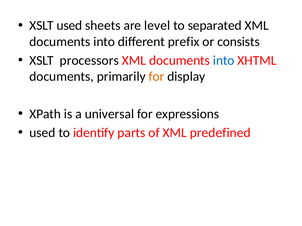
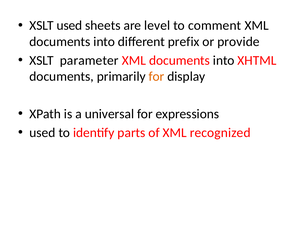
separated: separated -> comment
consists: consists -> provide
processors: processors -> parameter
into at (224, 61) colour: blue -> black
predefined: predefined -> recognized
